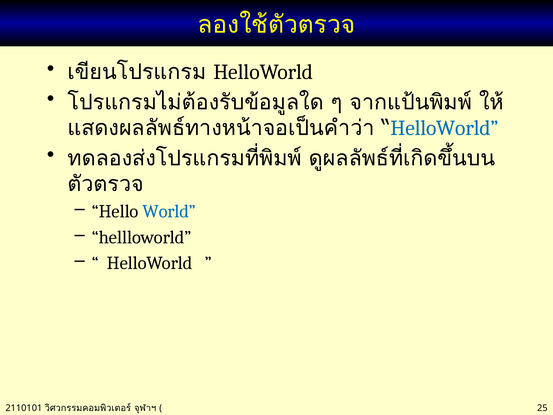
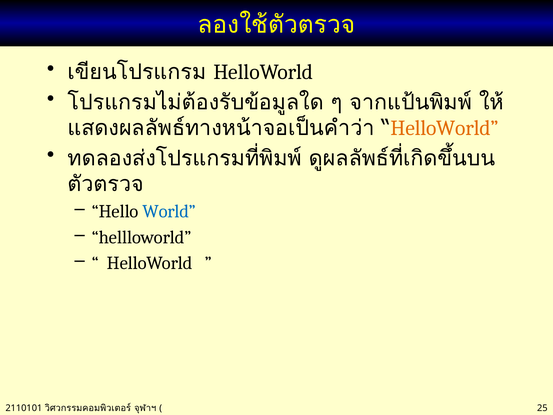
HelloWorld at (445, 128) colour: blue -> orange
